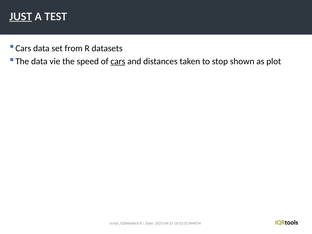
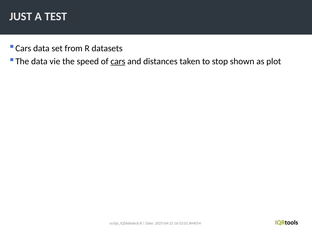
JUST underline: present -> none
